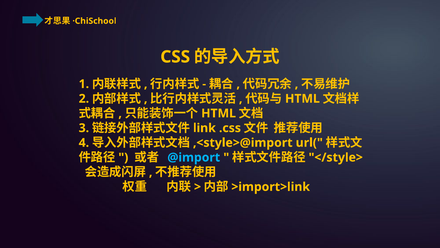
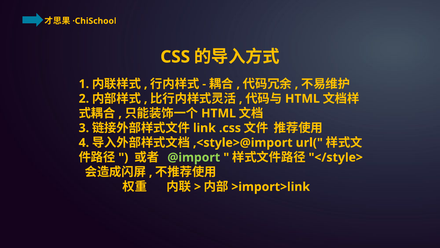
@import colour: light blue -> light green
